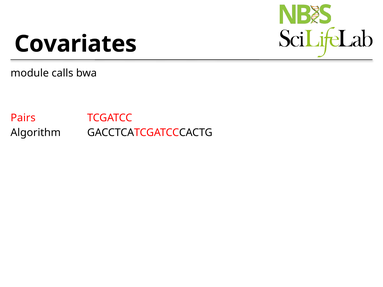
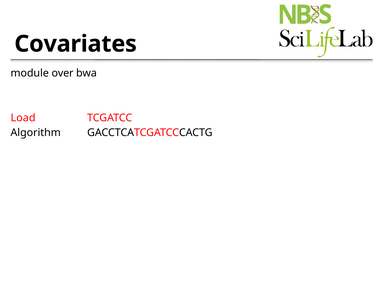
calls: calls -> over
Pairs: Pairs -> Load
